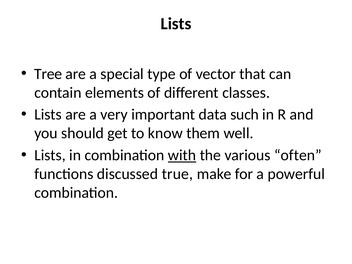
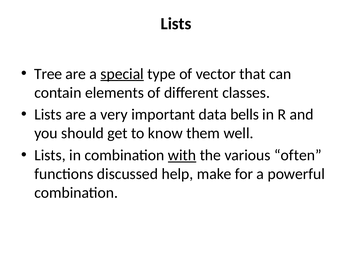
special underline: none -> present
such: such -> bells
true: true -> help
